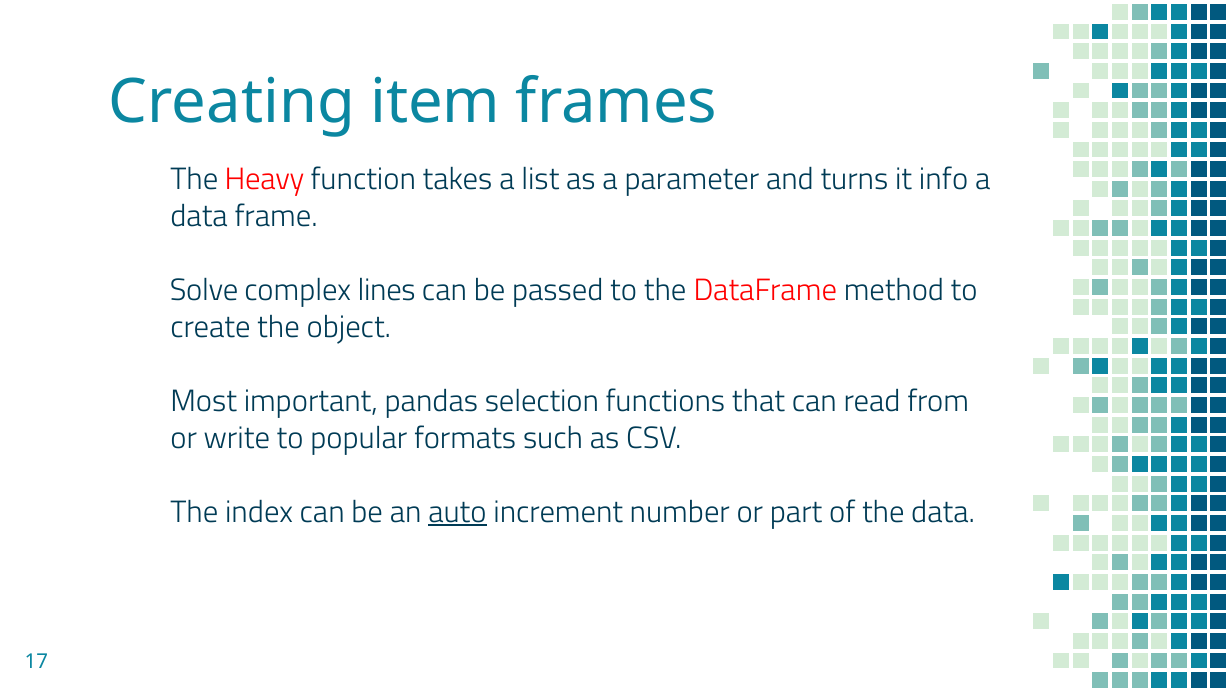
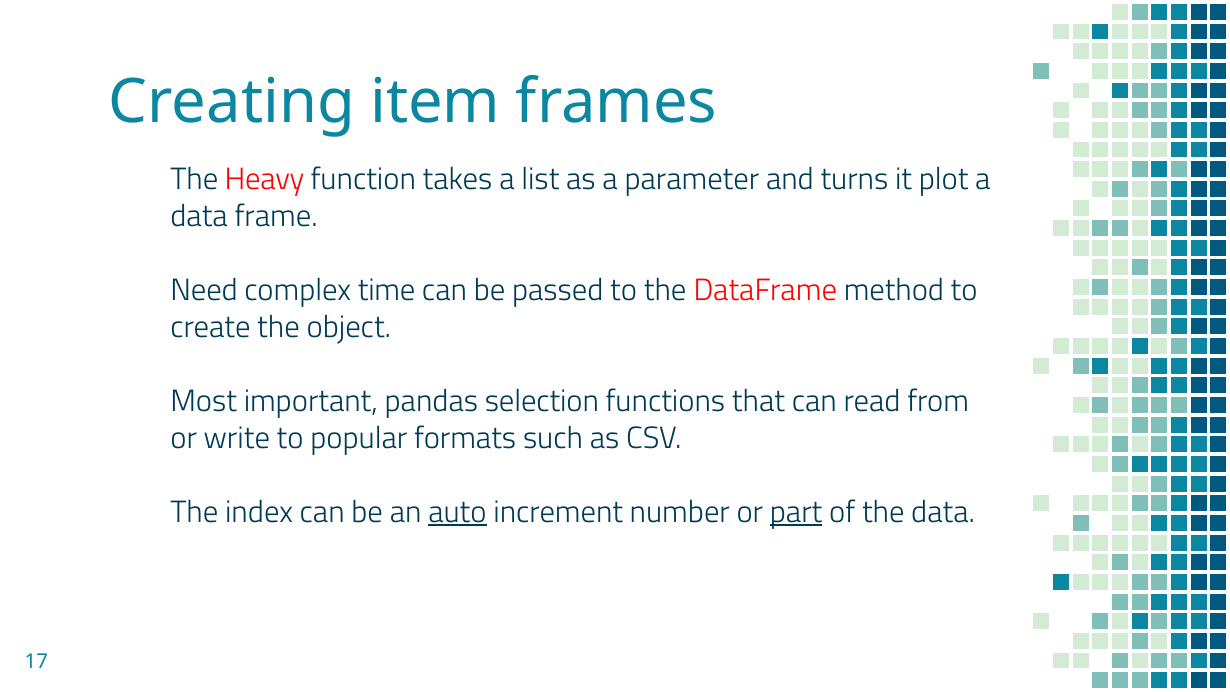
info: info -> plot
Solve: Solve -> Need
lines: lines -> time
part underline: none -> present
